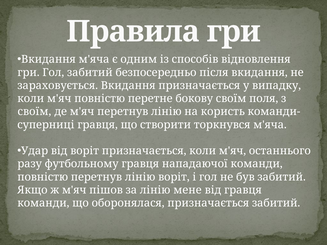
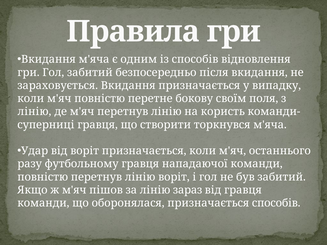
своїм at (34, 112): своїм -> лінію
мене: мене -> зараз
призначається забитий: забитий -> способів
